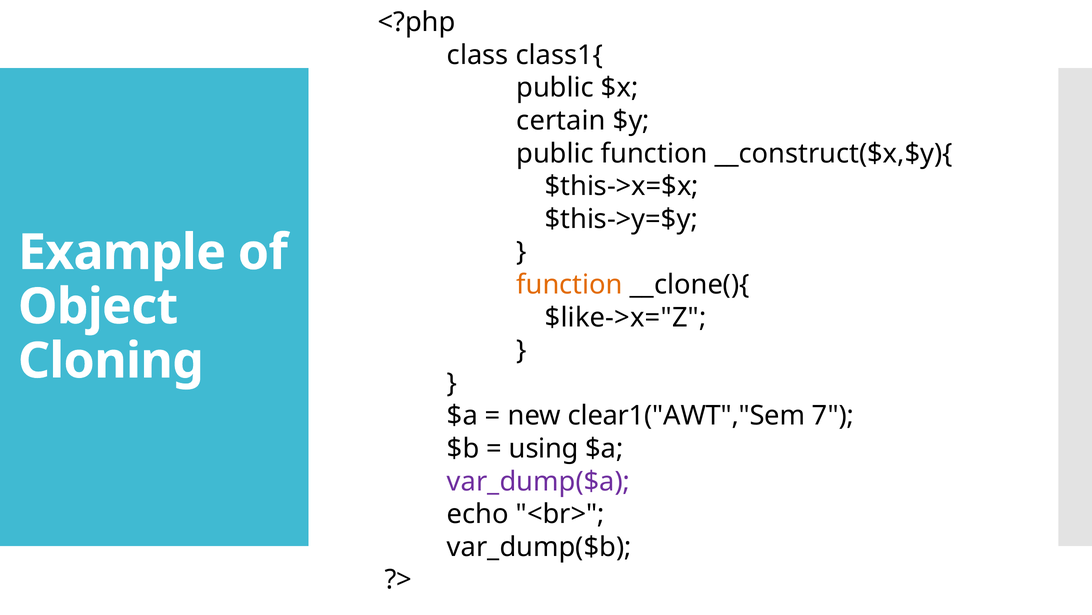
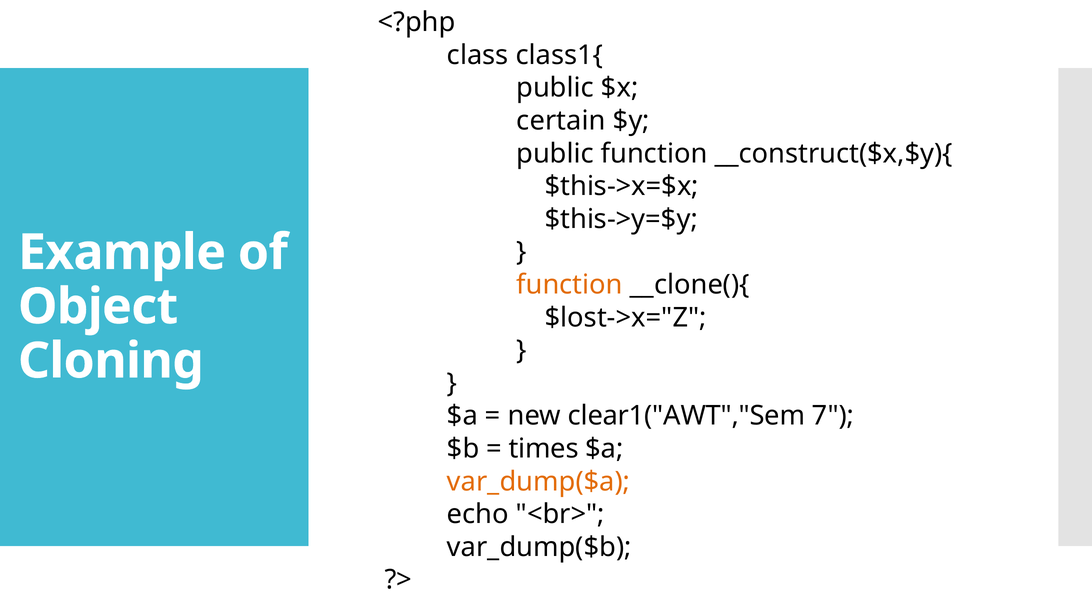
$like->x="Z: $like->x="Z -> $lost->x="Z
using: using -> times
var_dump($a colour: purple -> orange
